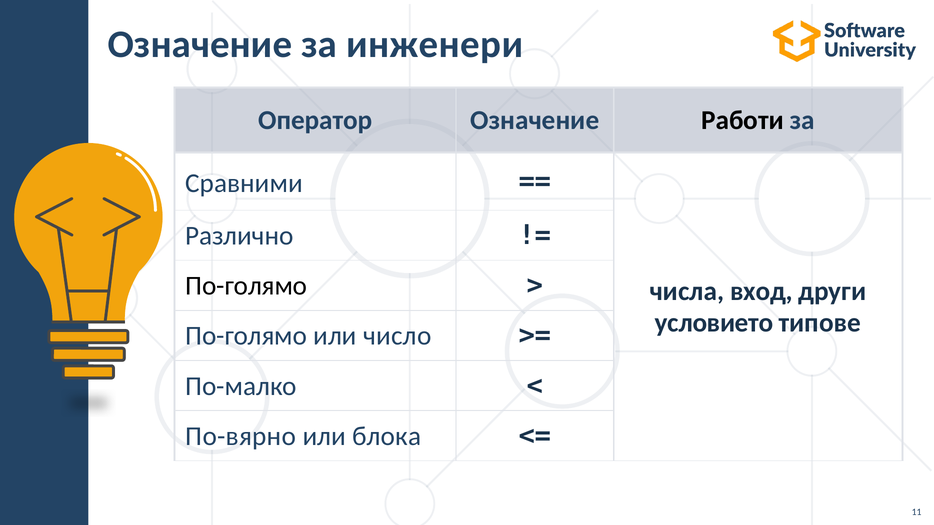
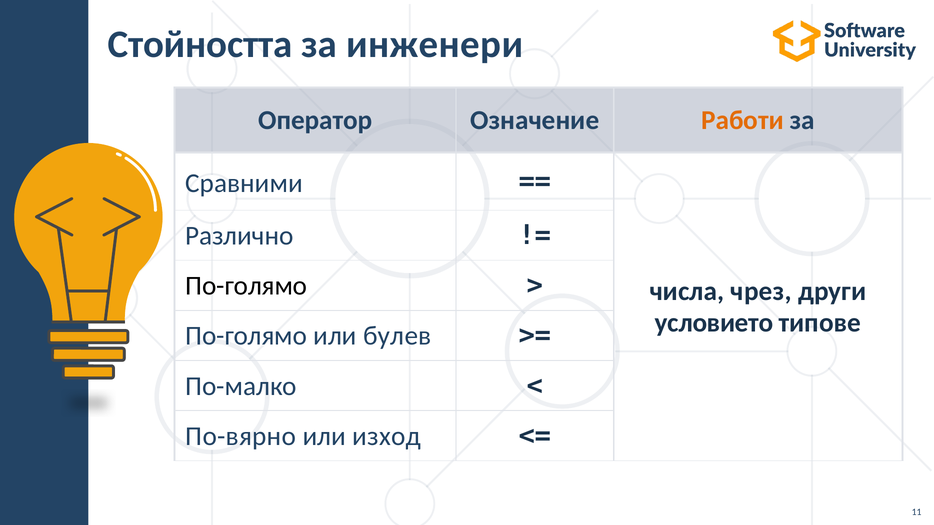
Означение at (200, 44): Означение -> Стойността
Работи colour: black -> orange
вход: вход -> чрез
число: число -> булев
блока: блока -> изход
